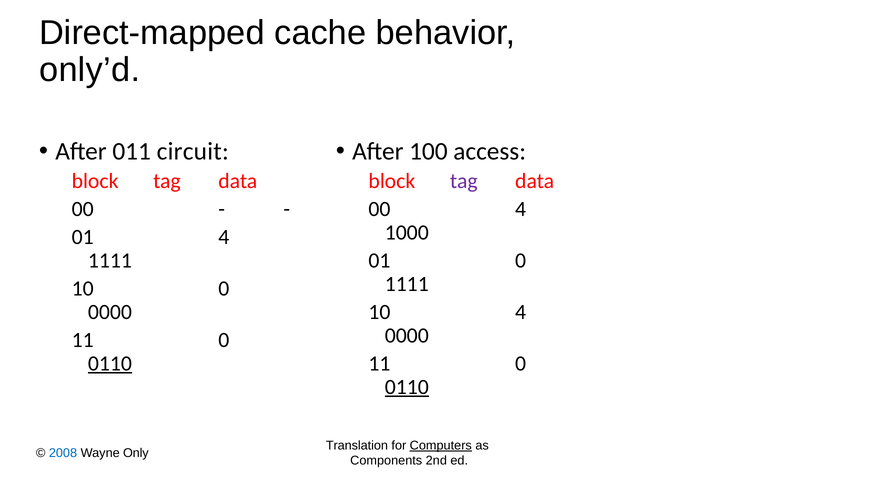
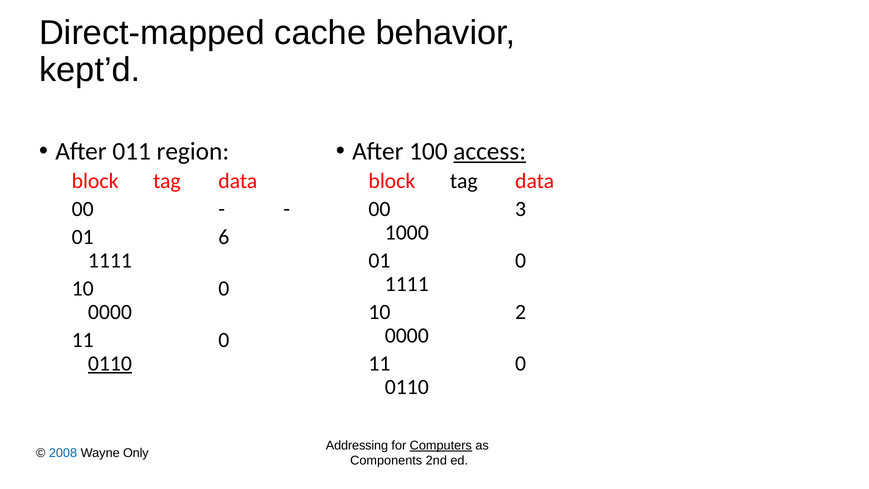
only’d: only’d -> kept’d
circuit: circuit -> region
access underline: none -> present
tag at (464, 181) colour: purple -> black
00 4: 4 -> 3
01 4: 4 -> 6
10 4: 4 -> 2
0110 at (407, 387) underline: present -> none
Translation: Translation -> Addressing
